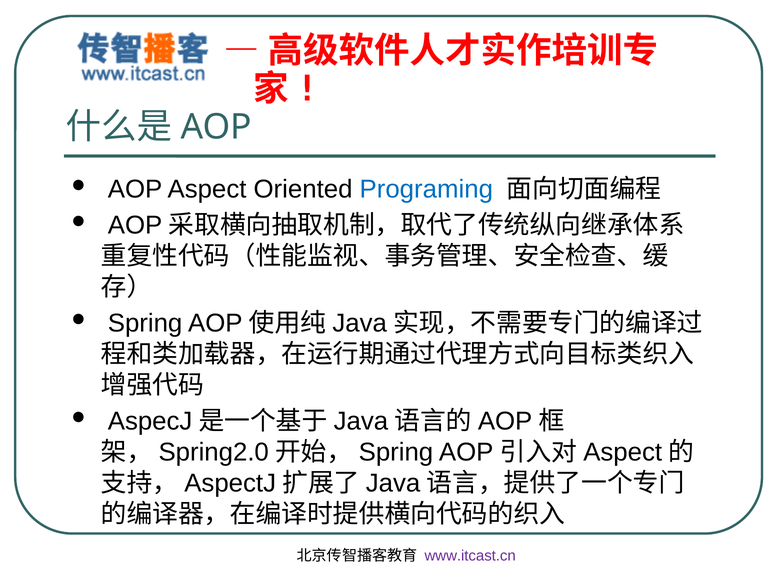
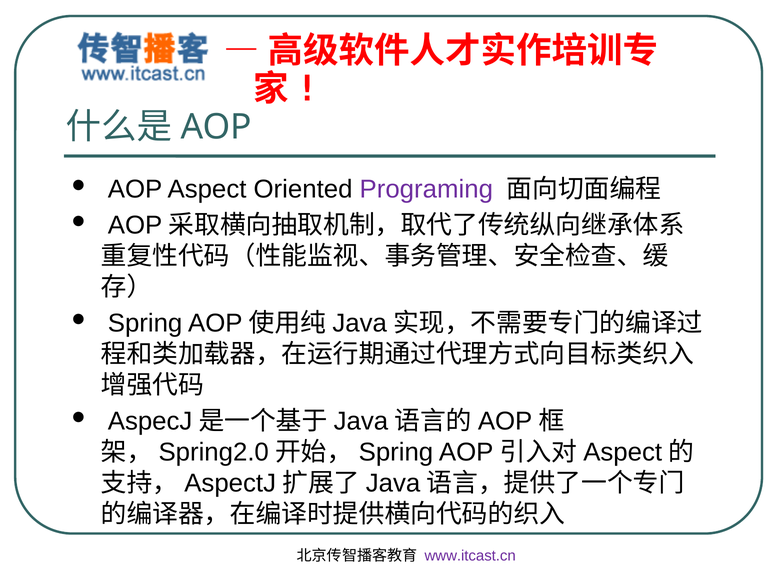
Programing colour: blue -> purple
